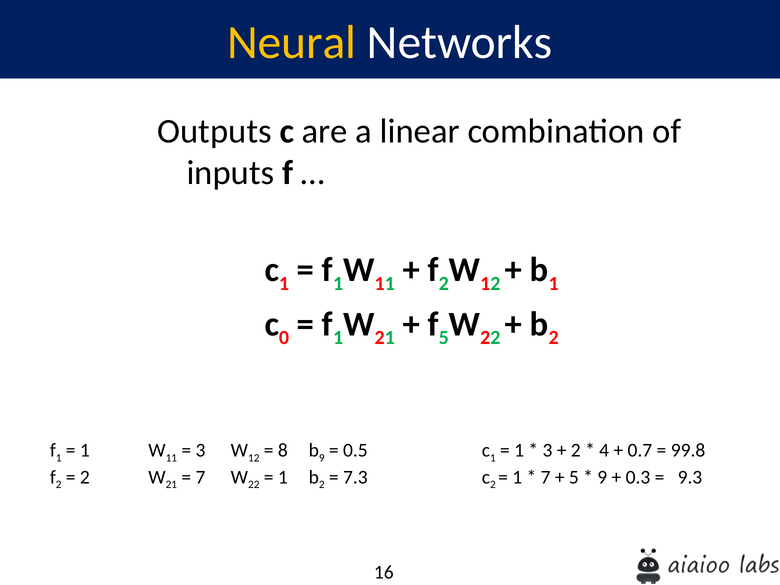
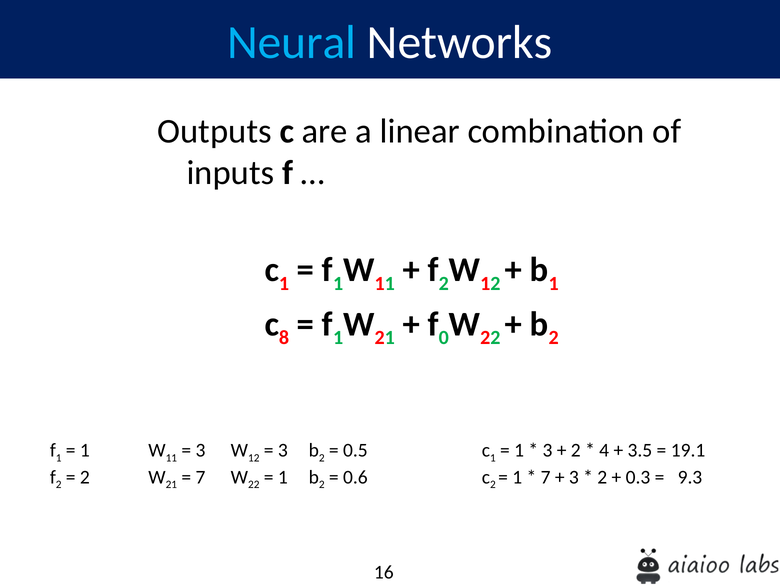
Neural colour: yellow -> light blue
0: 0 -> 8
f 5: 5 -> 0
8 at (283, 451): 8 -> 3
9 at (322, 458): 9 -> 2
0.7: 0.7 -> 3.5
99.8: 99.8 -> 19.1
7.3: 7.3 -> 0.6
5 at (574, 477): 5 -> 3
9 at (602, 477): 9 -> 2
